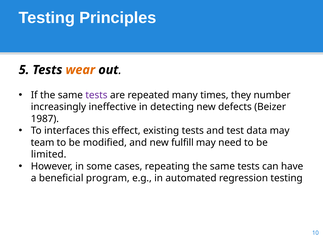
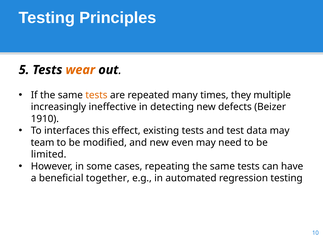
tests at (96, 95) colour: purple -> orange
number: number -> multiple
1987: 1987 -> 1910
fulfill: fulfill -> even
program: program -> together
